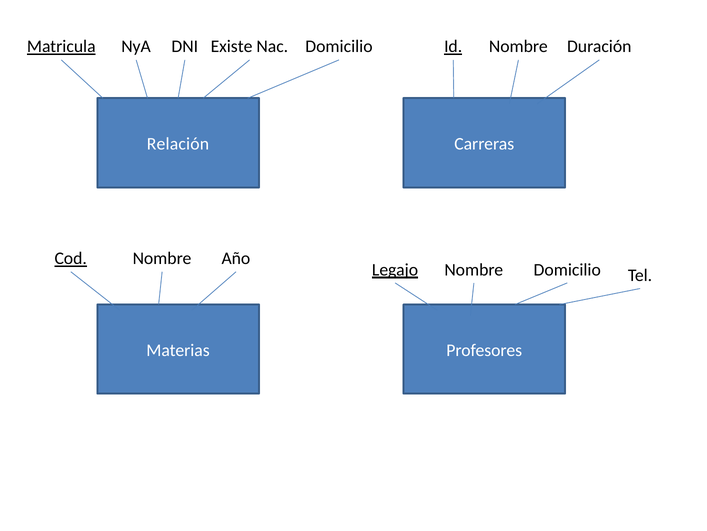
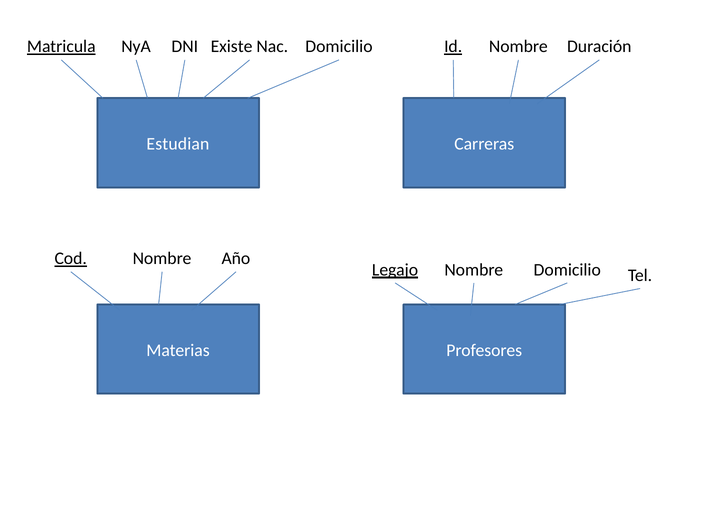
Relación: Relación -> Estudian
